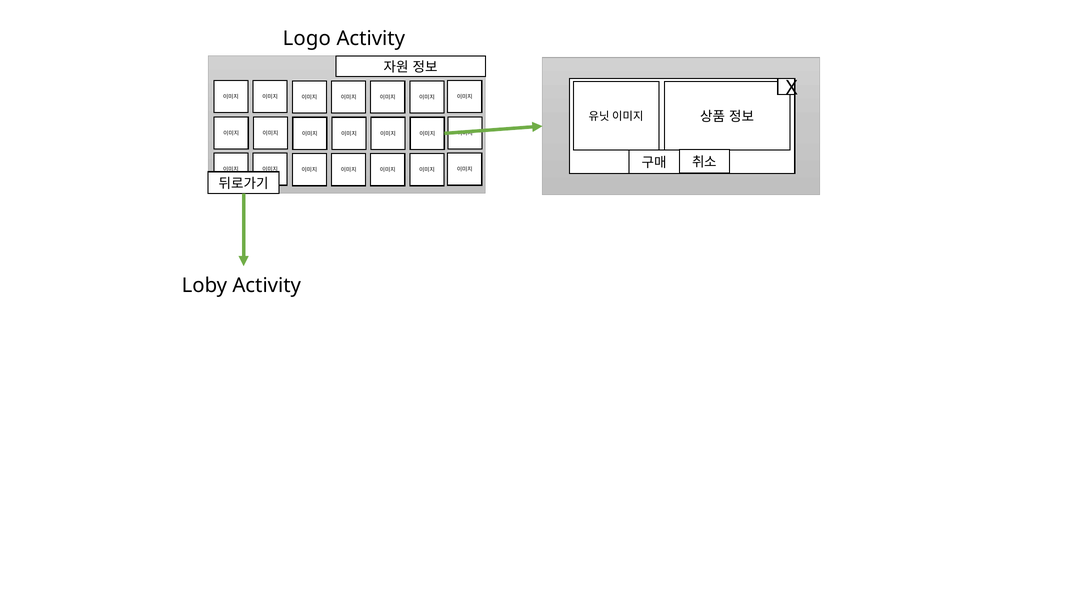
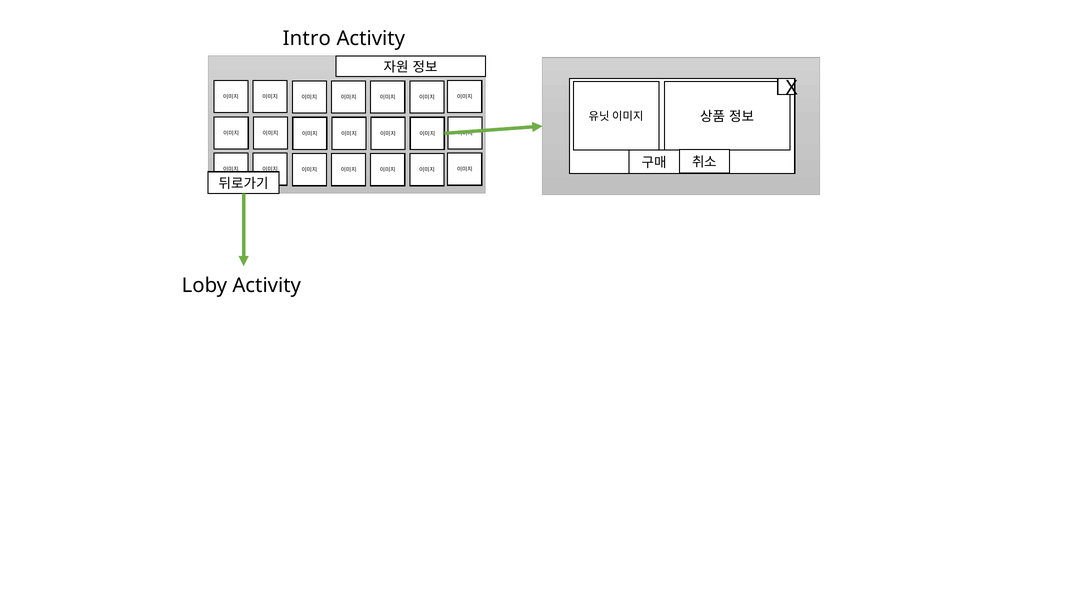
Logo: Logo -> Intro
